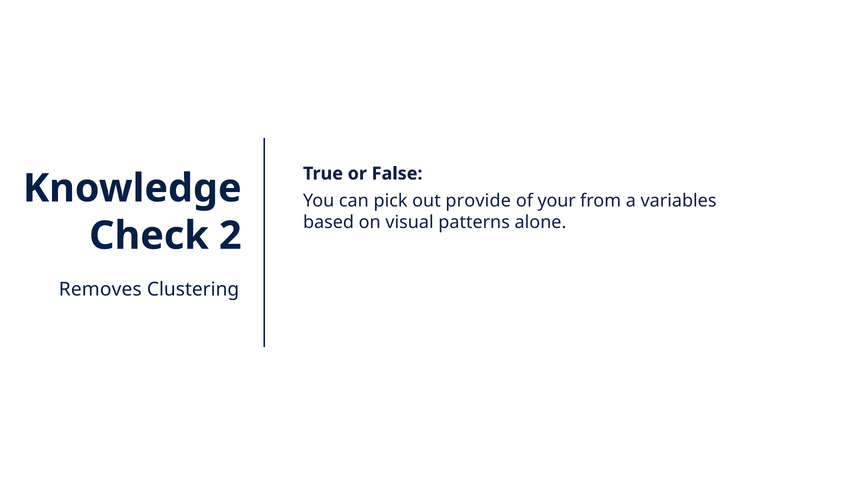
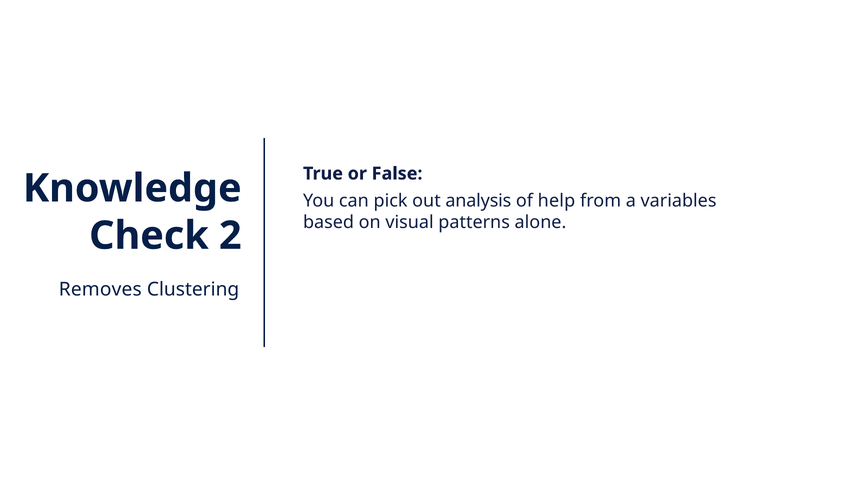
provide: provide -> analysis
your: your -> help
